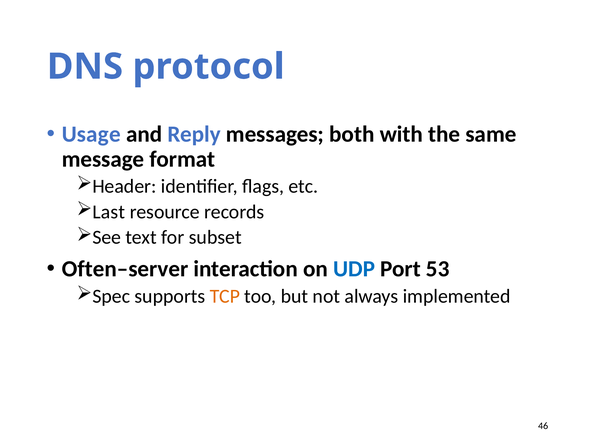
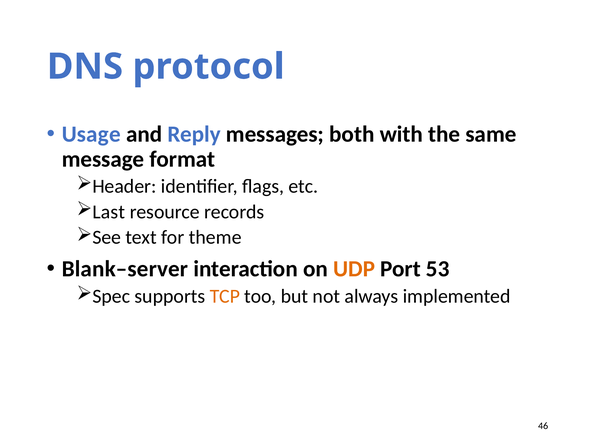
subset: subset -> theme
Often–server: Often–server -> Blank–server
UDP colour: blue -> orange
